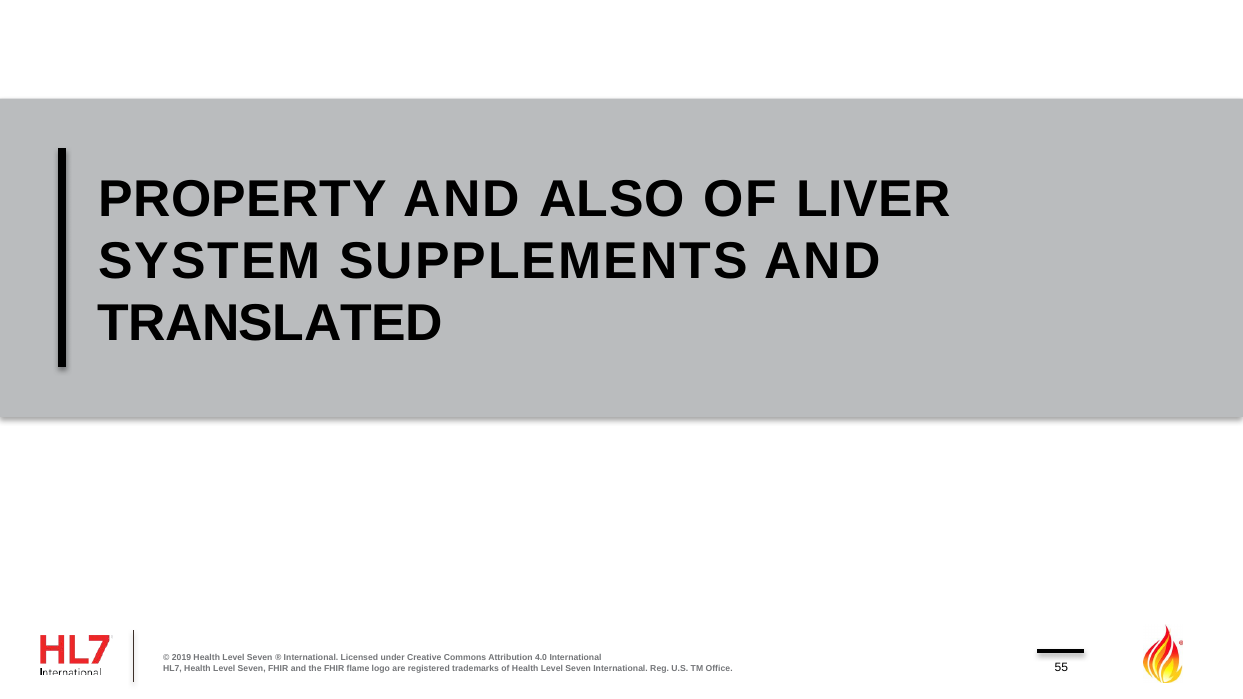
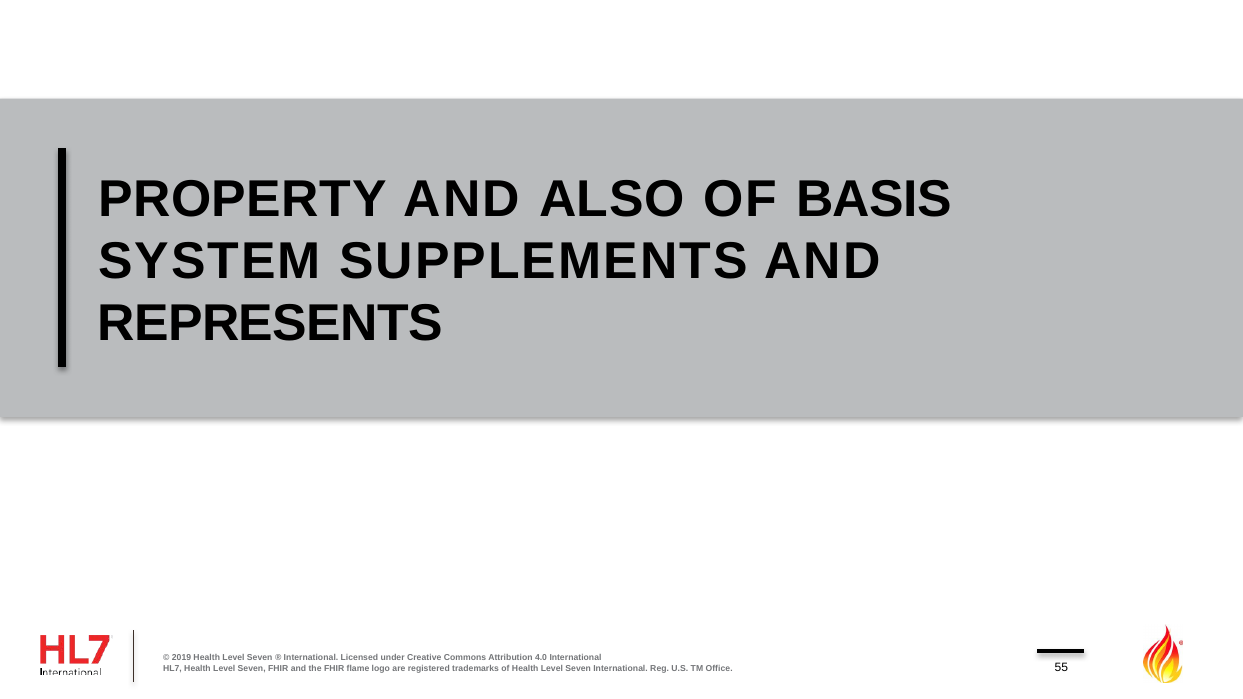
LIVER: LIVER -> BASIS
TRANSLATED: TRANSLATED -> REPRESENTS
